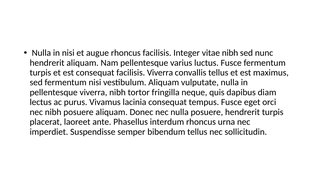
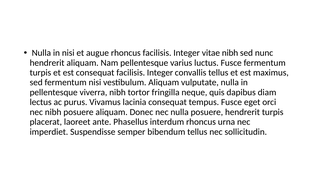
consequat facilisis Viverra: Viverra -> Integer
